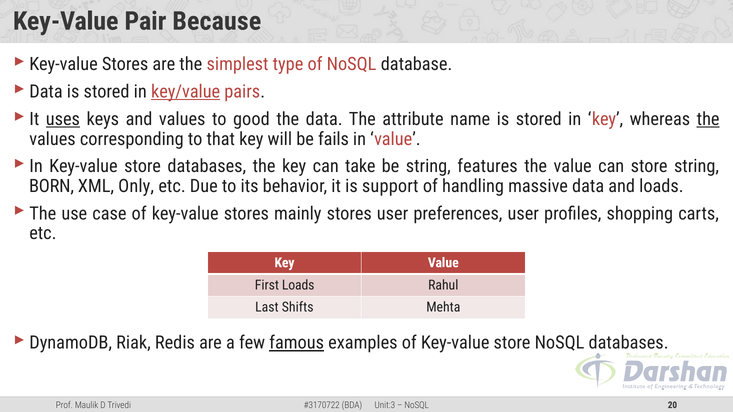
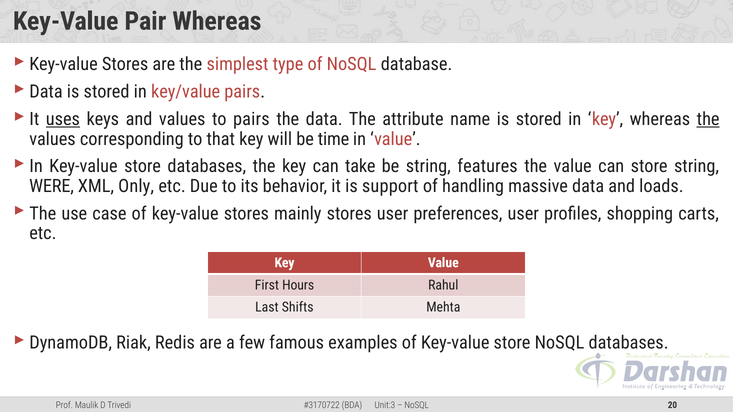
Pair Because: Because -> Whereas
key/value underline: present -> none
to good: good -> pairs
fails: fails -> time
BORN: BORN -> WERE
First Loads: Loads -> Hours
famous underline: present -> none
